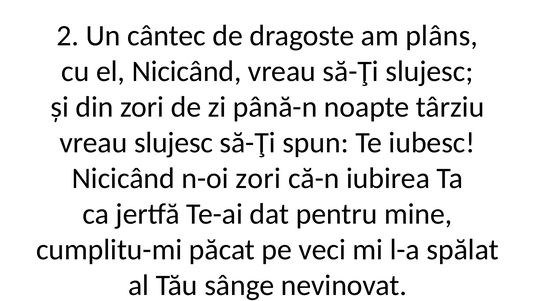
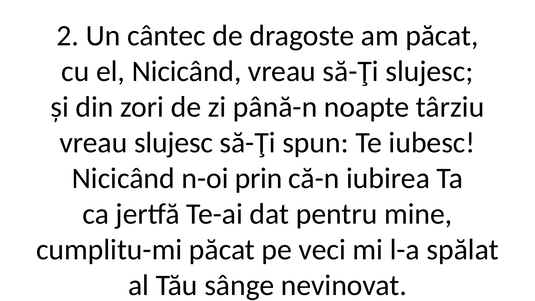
am plâns: plâns -> păcat
n-oi zori: zori -> prin
